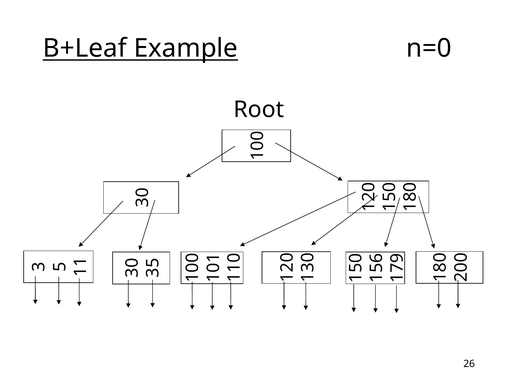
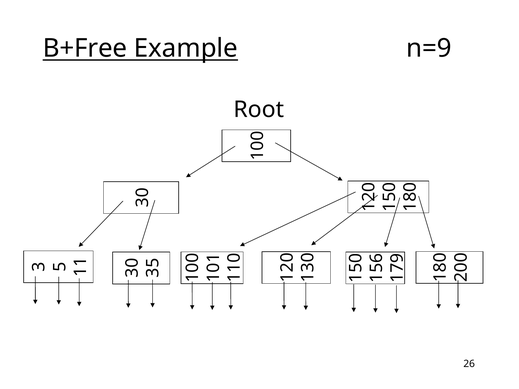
B+Leaf: B+Leaf -> B+Free
n=0: n=0 -> n=9
